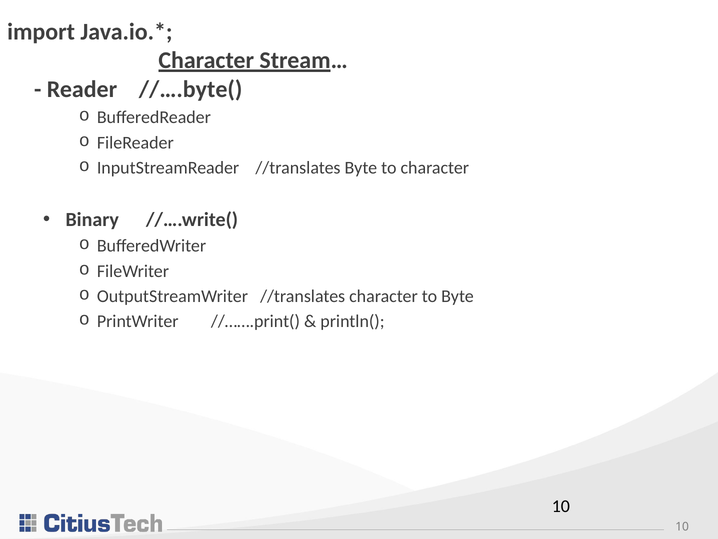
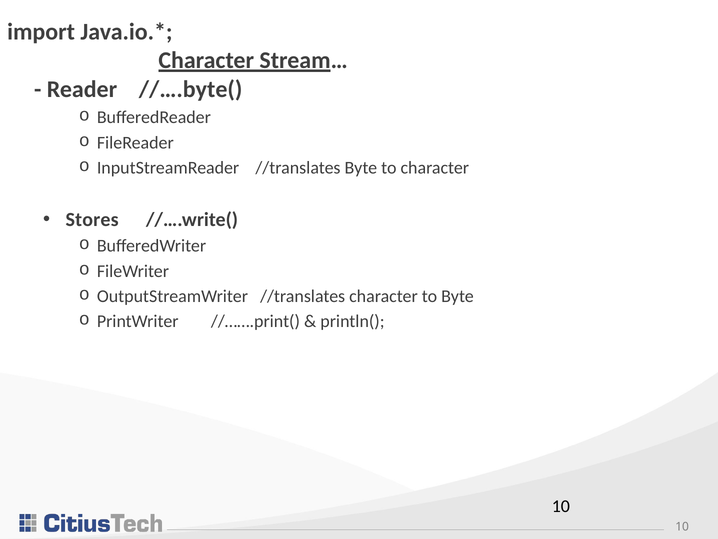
Binary: Binary -> Stores
